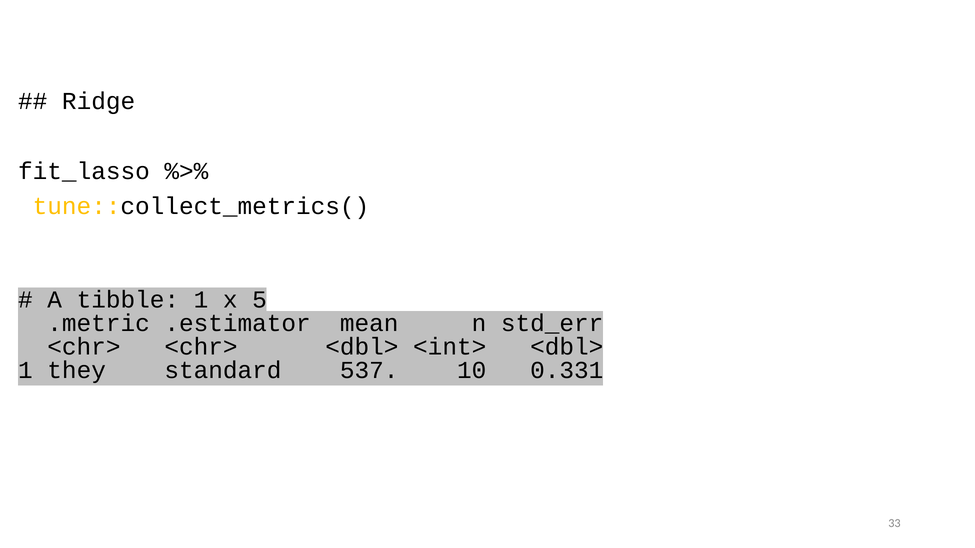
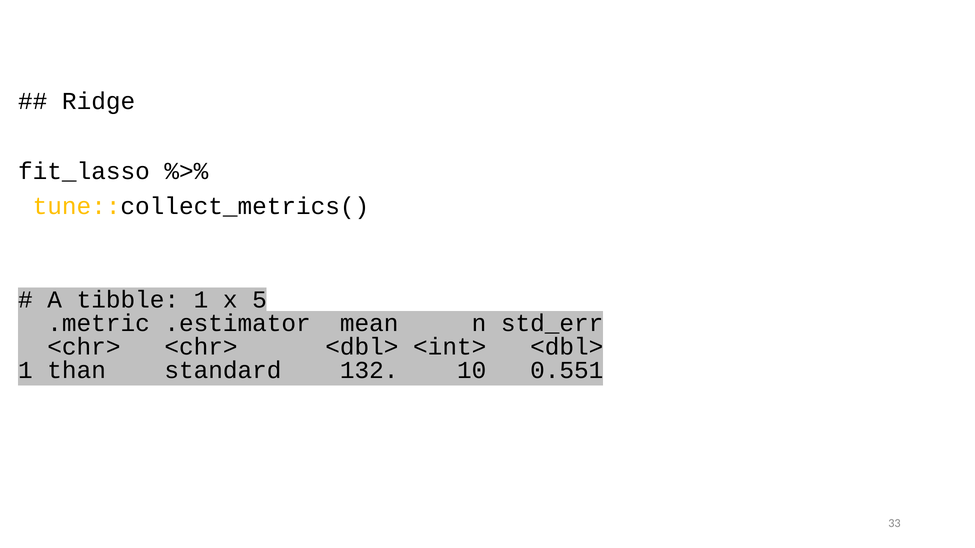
they: they -> than
537: 537 -> 132
0.331: 0.331 -> 0.551
